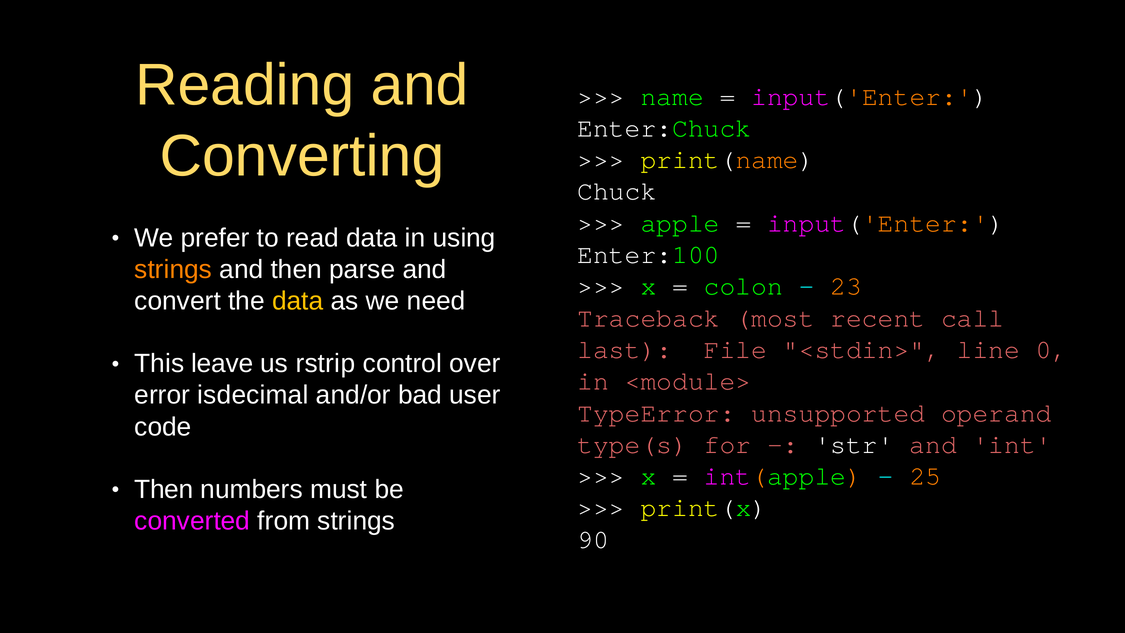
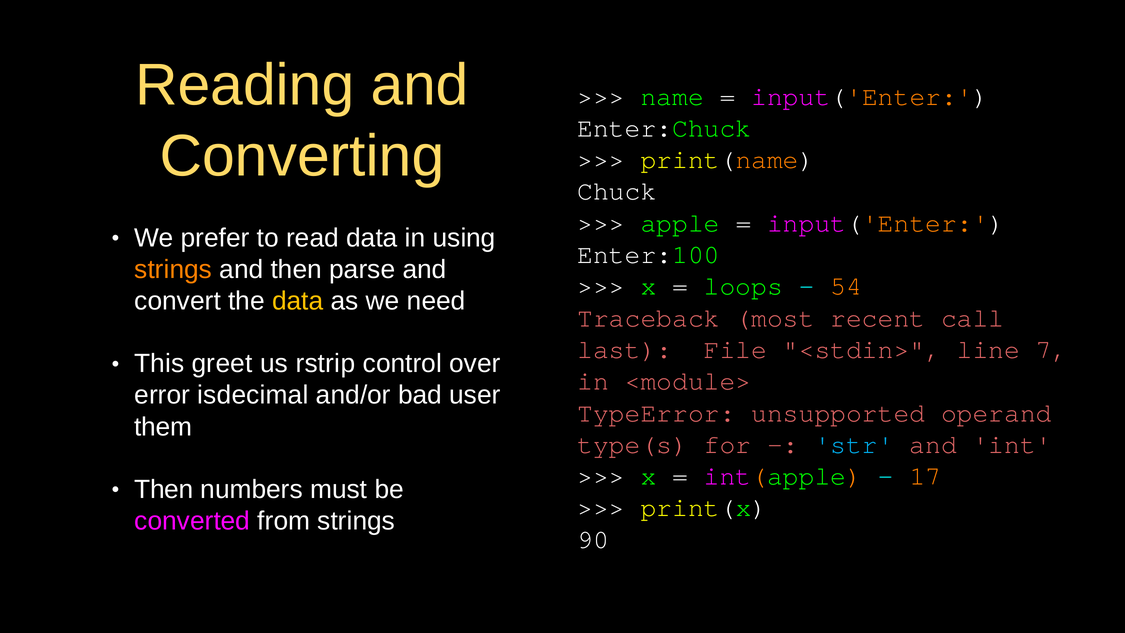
colon: colon -> loops
23: 23 -> 54
0: 0 -> 7
leave: leave -> greet
code: code -> them
str colour: white -> light blue
25: 25 -> 17
